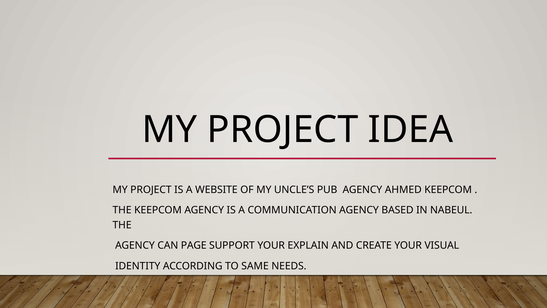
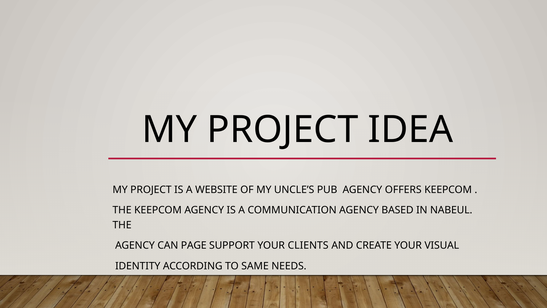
AHMED: AHMED -> OFFERS
EXPLAIN: EXPLAIN -> CLIENTS
